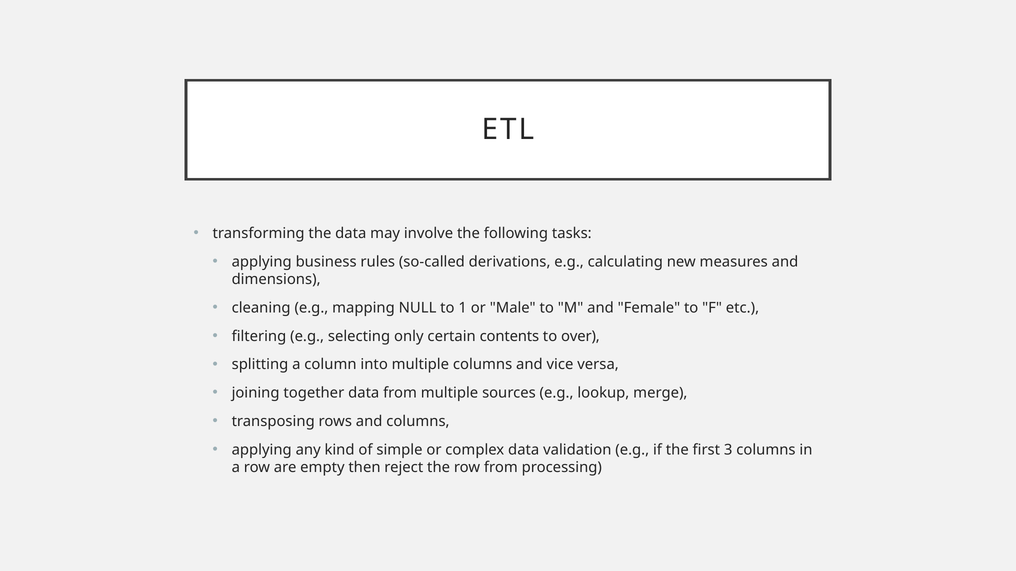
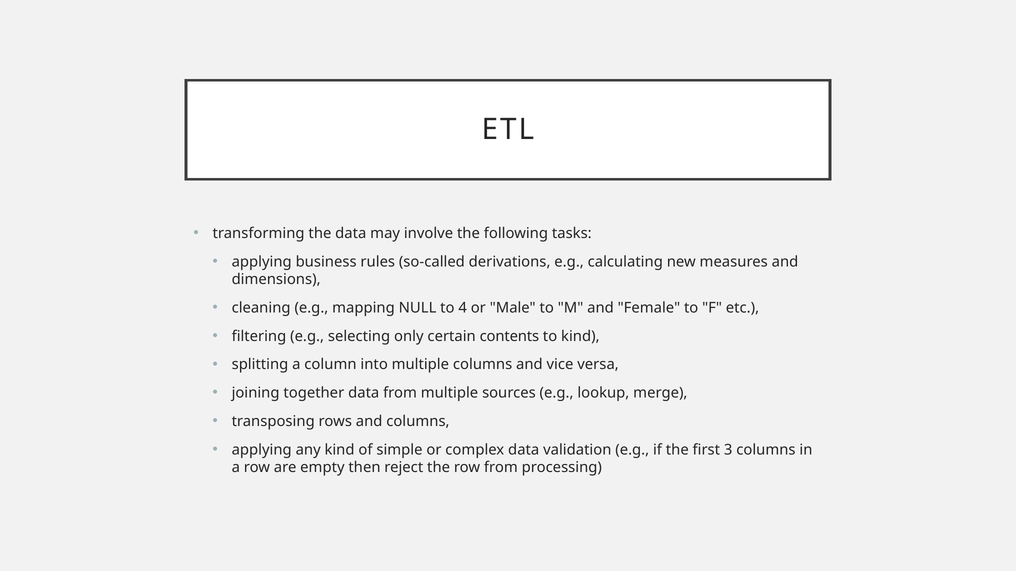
1: 1 -> 4
to over: over -> kind
